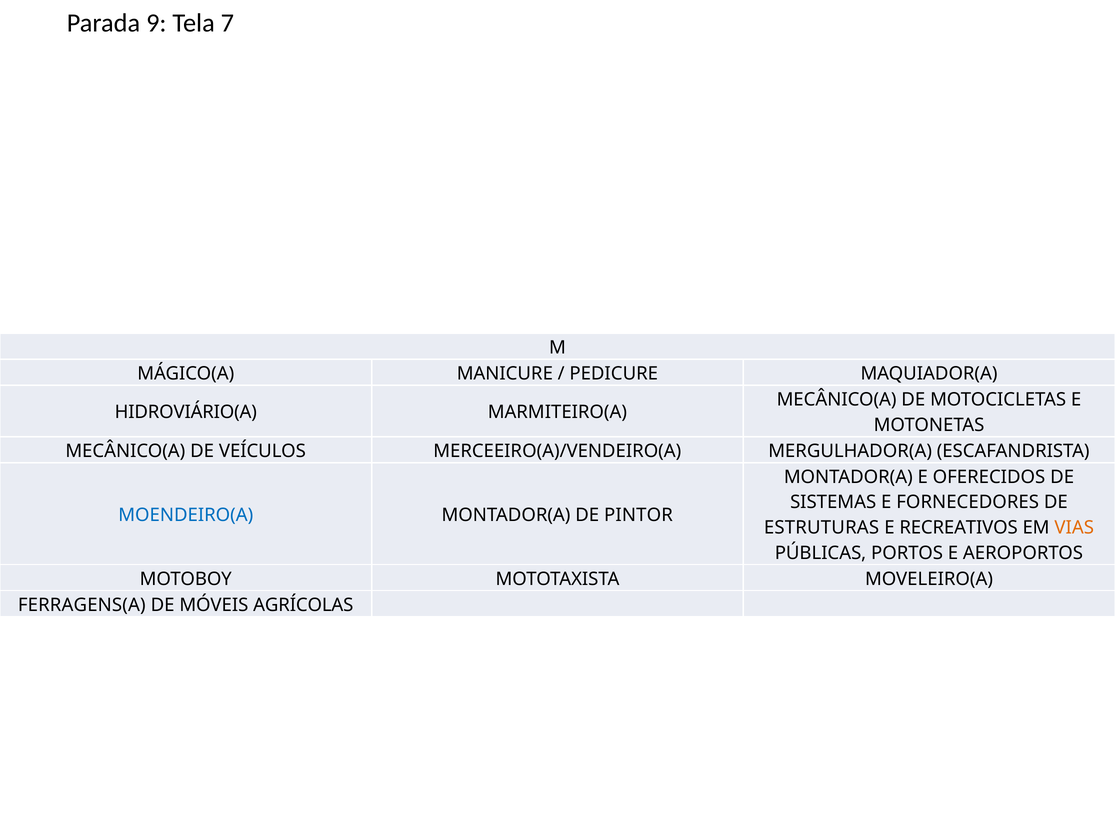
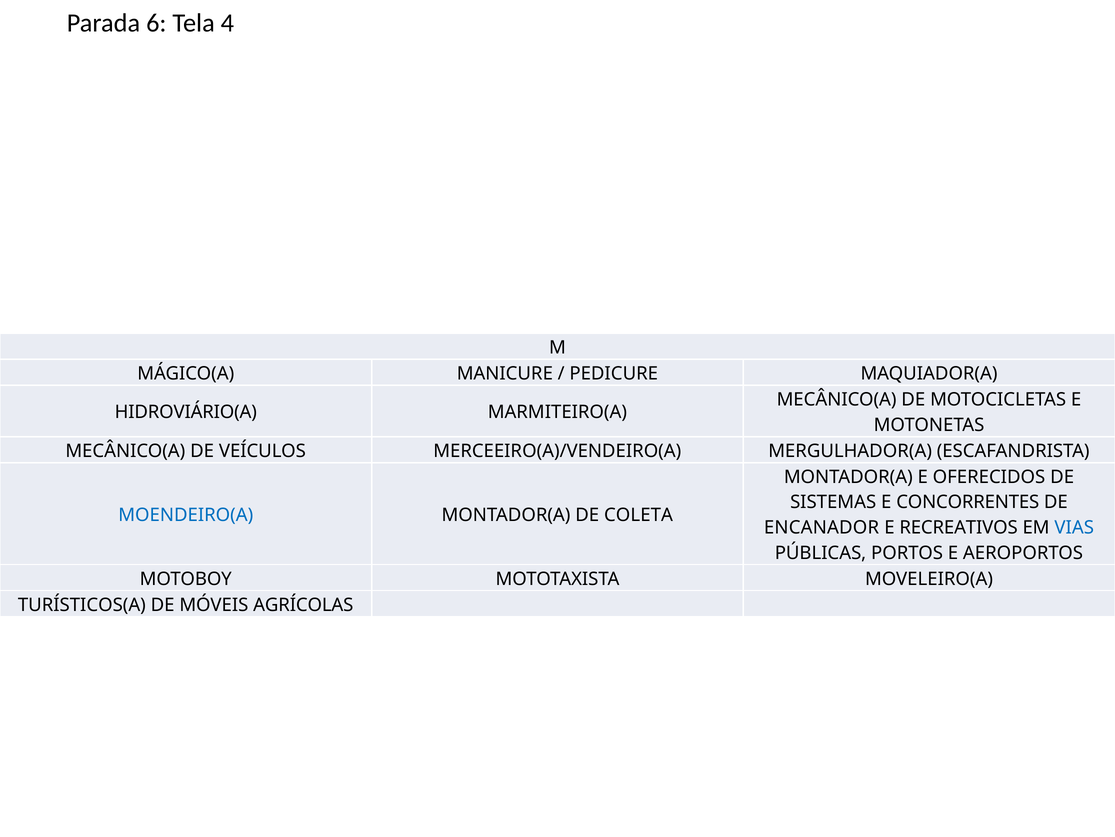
9: 9 -> 6
7: 7 -> 4
FORNECEDORES: FORNECEDORES -> CONCORRENTES
PINTOR: PINTOR -> COLETA
ESTRUTURAS: ESTRUTURAS -> ENCANADOR
VIAS colour: orange -> blue
FERRAGENS(A: FERRAGENS(A -> TURÍSTICOS(A
